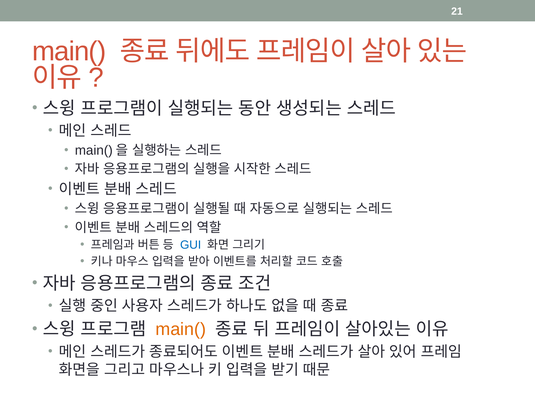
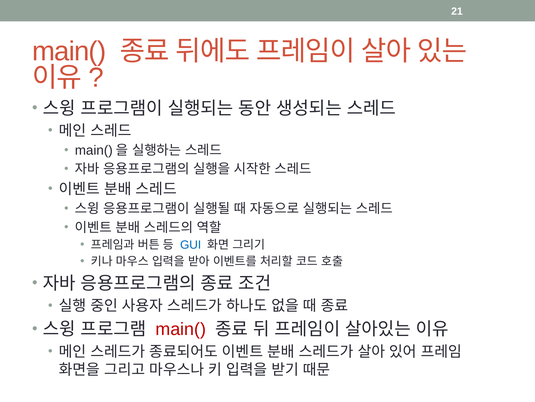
main( at (181, 329) colour: orange -> red
